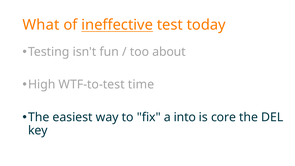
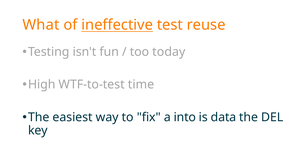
today: today -> reuse
about: about -> today
core: core -> data
